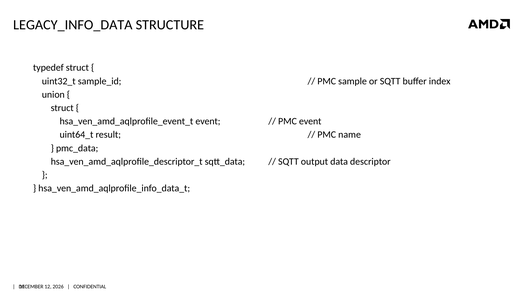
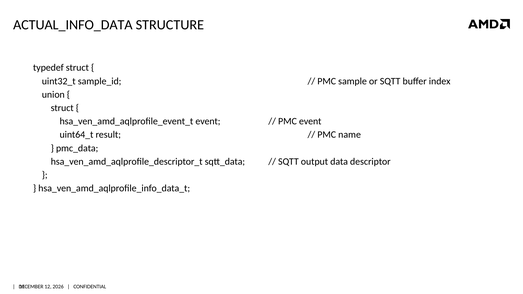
LEGACY_INFO_DATA: LEGACY_INFO_DATA -> ACTUAL_INFO_DATA
